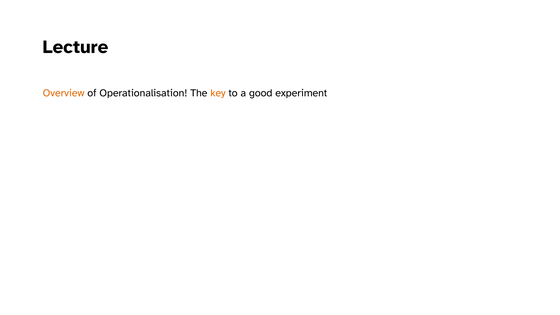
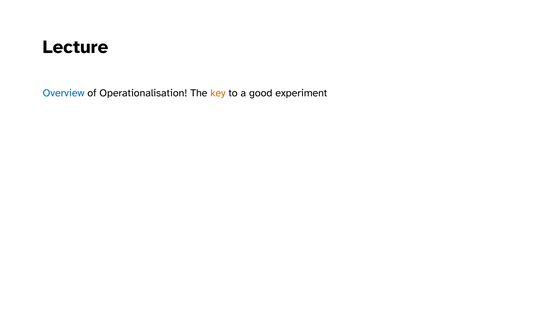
Overview colour: orange -> blue
